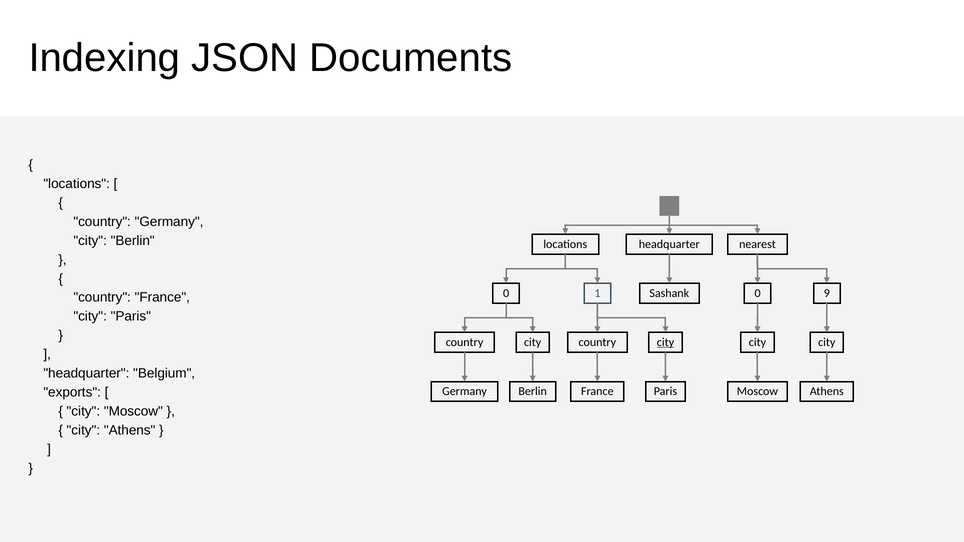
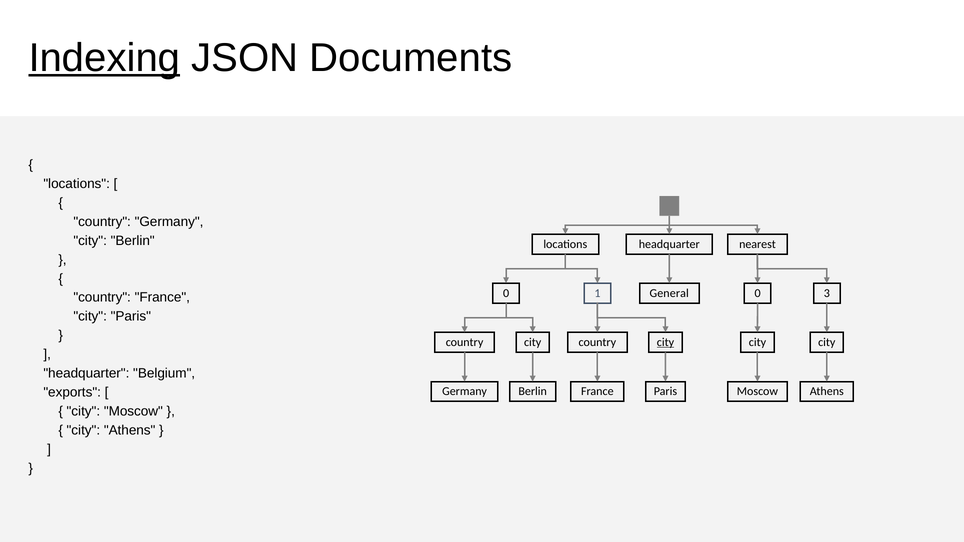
Indexing underline: none -> present
Sashank: Sashank -> General
9: 9 -> 3
